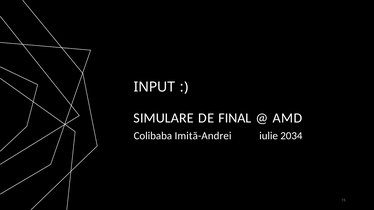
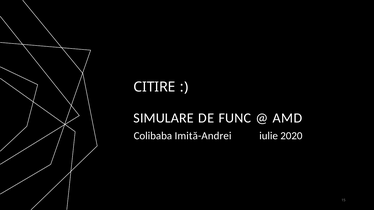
INPUT: INPUT -> CITIRE
FINAL: FINAL -> FUNC
2034: 2034 -> 2020
